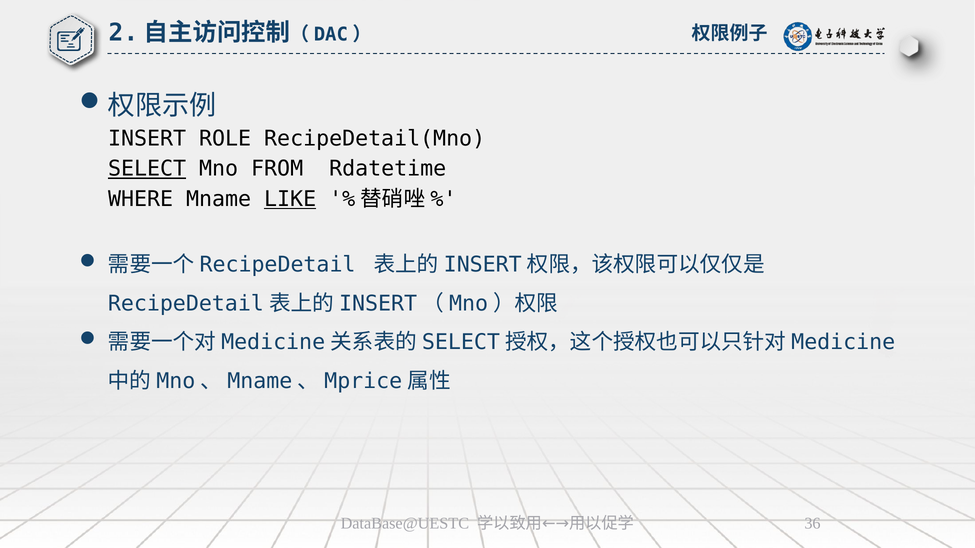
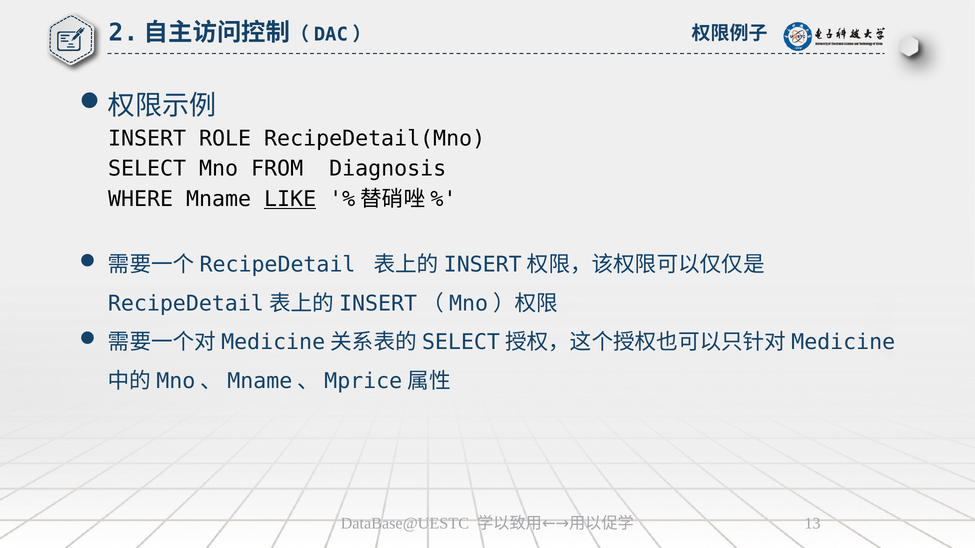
SELECT underline: present -> none
Rdatetime: Rdatetime -> Diagnosis
36: 36 -> 13
